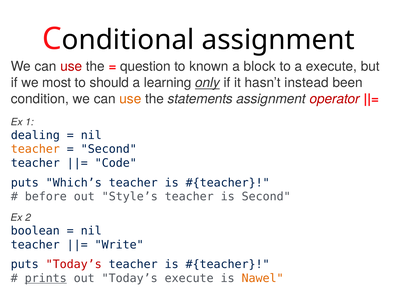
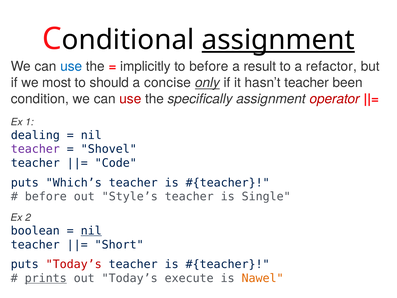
assignment at (278, 40) underline: none -> present
use at (71, 66) colour: red -> blue
question: question -> implicitly
to known: known -> before
block: block -> result
a execute: execute -> refactor
learning: learning -> concise
hasn’t instead: instead -> teacher
use at (130, 99) colour: orange -> red
statements: statements -> specifically
teacher at (35, 149) colour: orange -> purple
Second at (109, 149): Second -> Shovel
is Second: Second -> Single
nil at (91, 231) underline: none -> present
Write: Write -> Short
